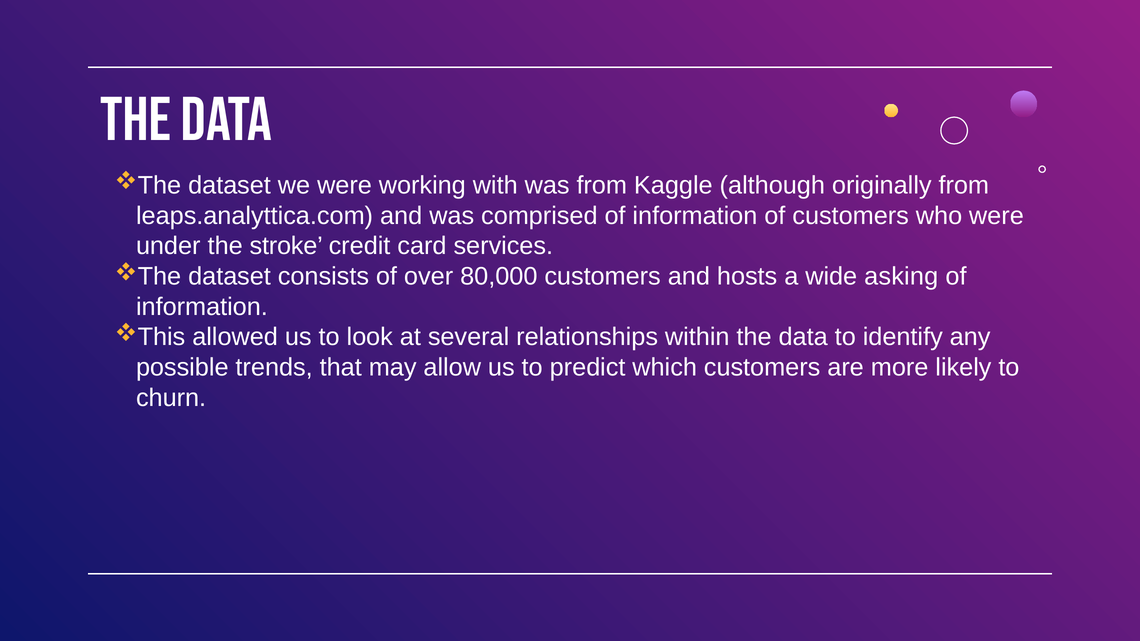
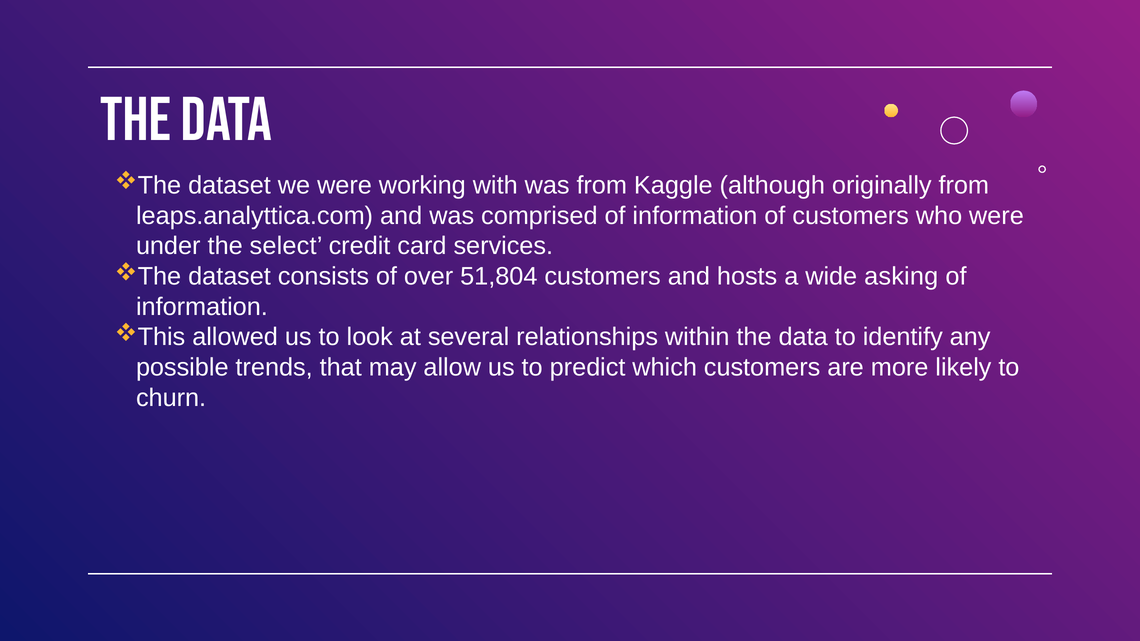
stroke: stroke -> select
80,000: 80,000 -> 51,804
